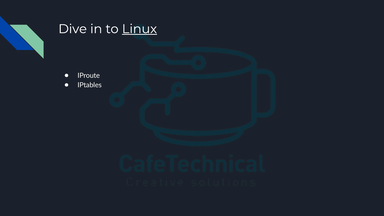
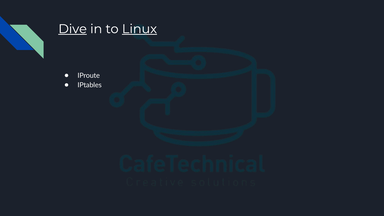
Dive underline: none -> present
